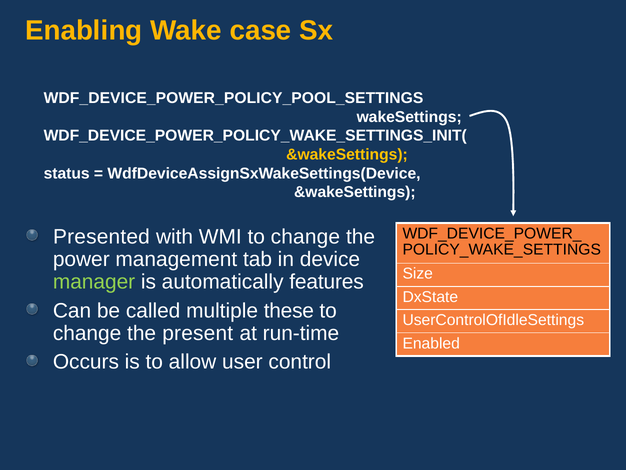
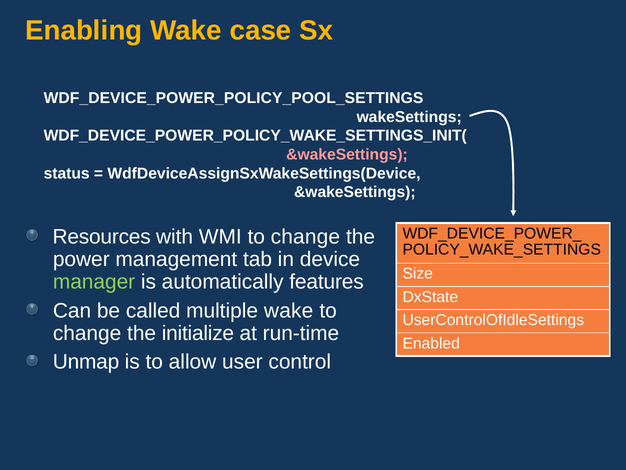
&wakeSettings at (347, 154) colour: yellow -> pink
Presented: Presented -> Resources
multiple these: these -> wake
present: present -> initialize
Occurs: Occurs -> Unmap
